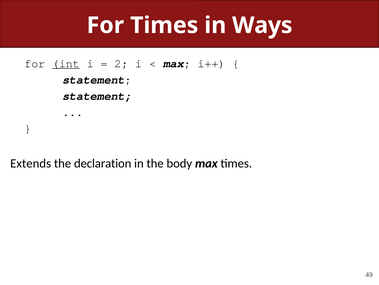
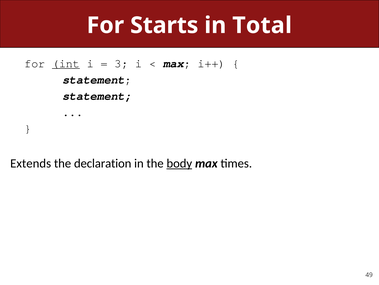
For Times: Times -> Starts
Ways: Ways -> Total
2: 2 -> 3
body underline: none -> present
